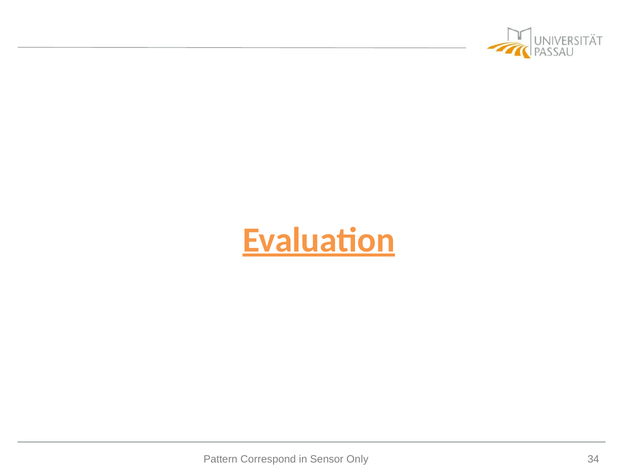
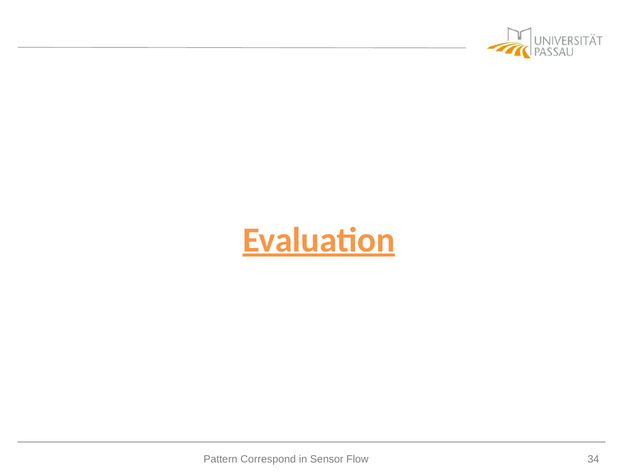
Only: Only -> Flow
